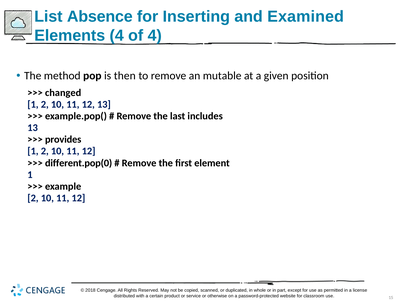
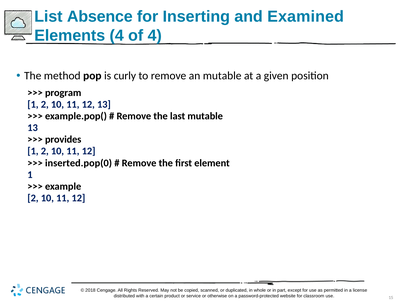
then: then -> curly
changed: changed -> program
last includes: includes -> mutable
different.pop(0: different.pop(0 -> inserted.pop(0
